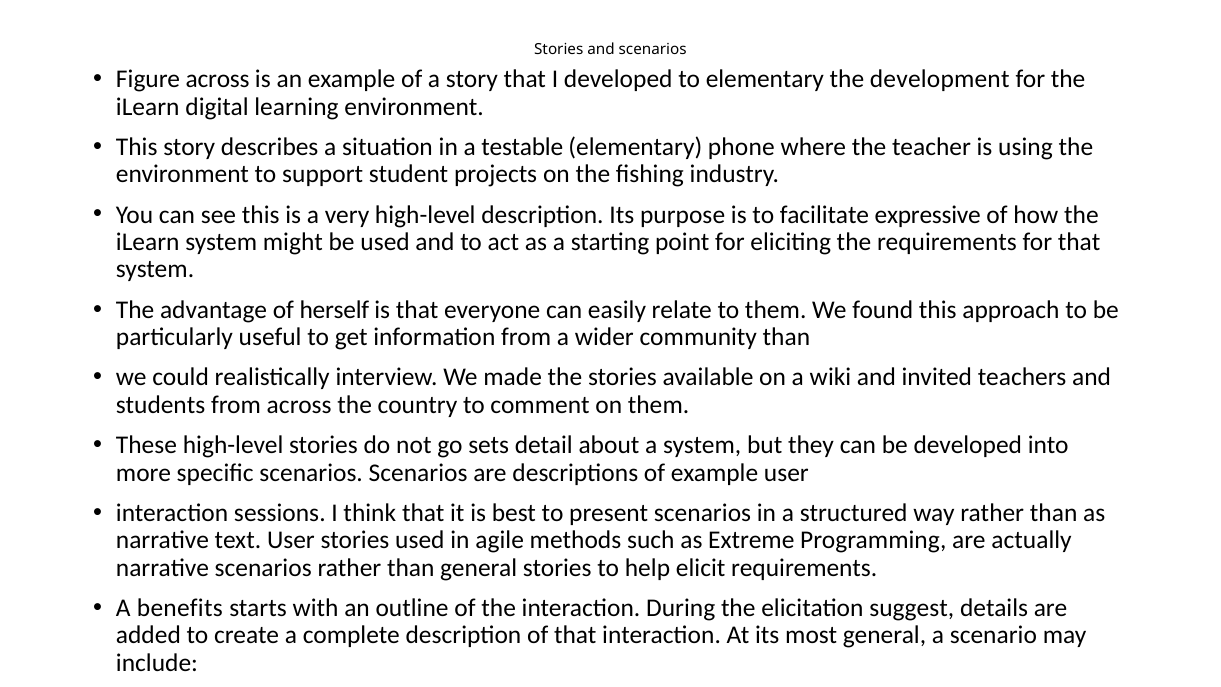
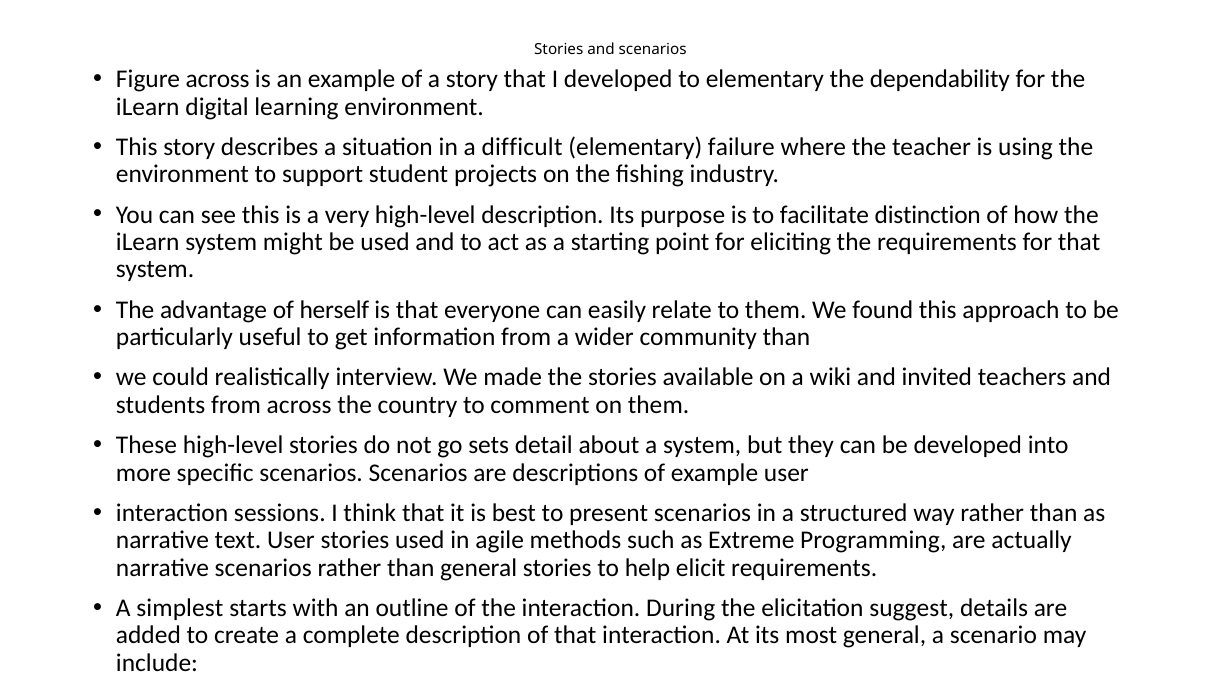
development: development -> dependability
testable: testable -> difficult
phone: phone -> failure
expressive: expressive -> distinction
benefits: benefits -> simplest
